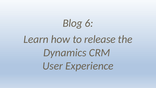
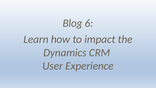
release: release -> impact
